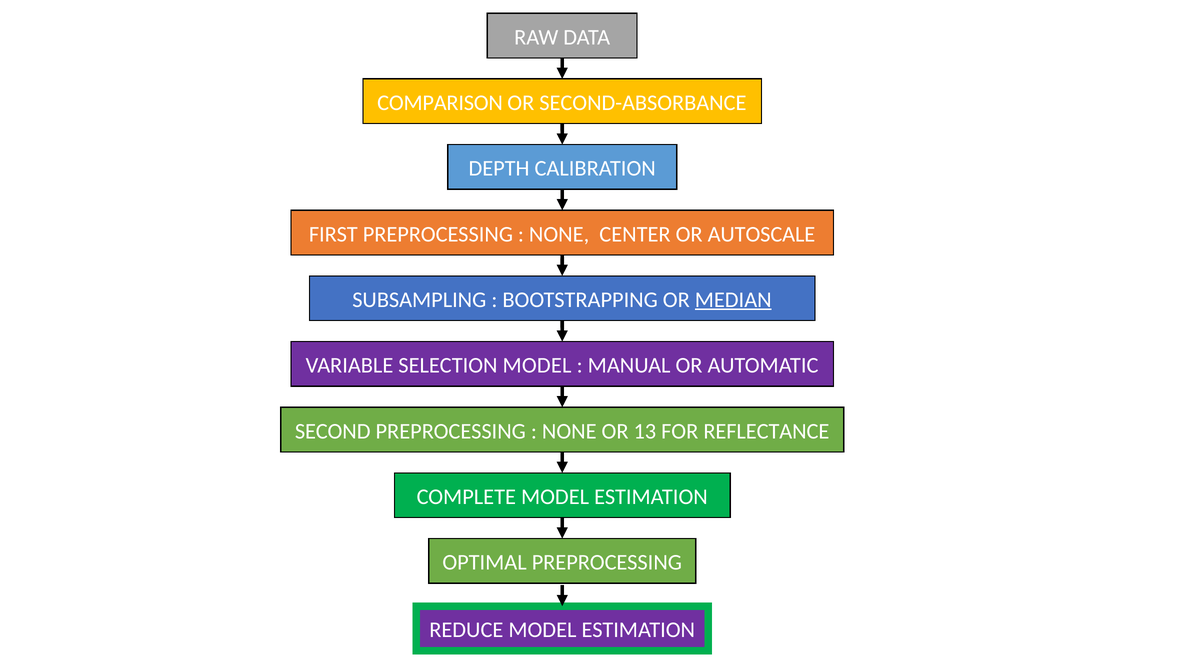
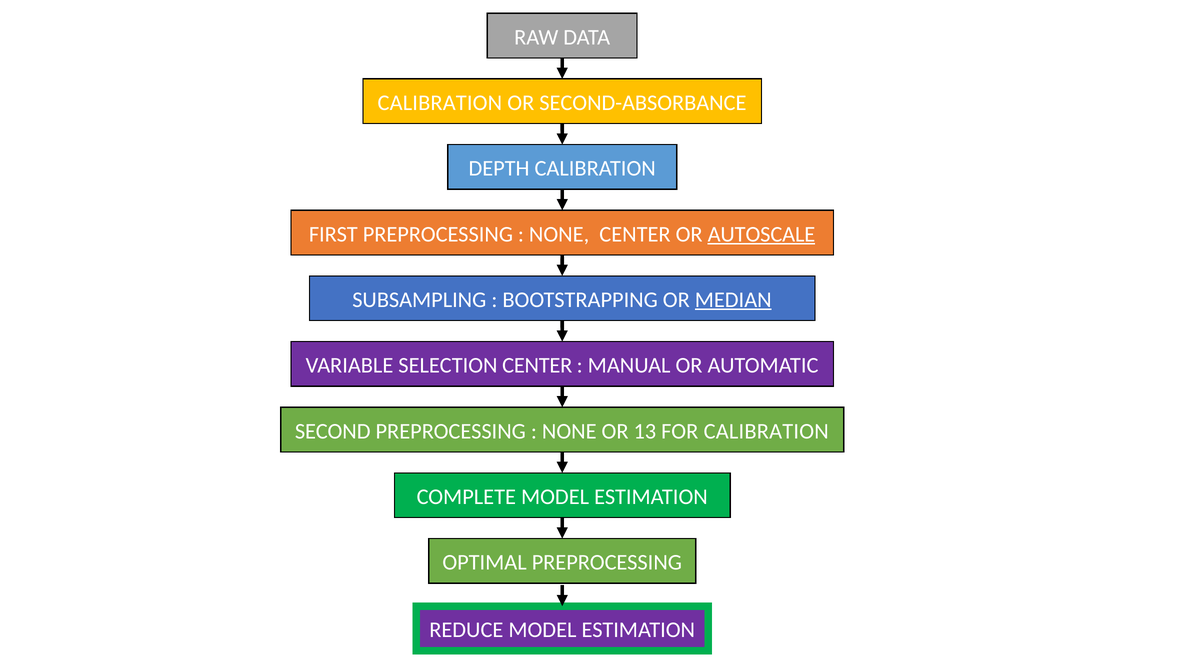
COMPARISON at (440, 103): COMPARISON -> CALIBRATION
AUTOSCALE underline: none -> present
SELECTION MODEL: MODEL -> CENTER
FOR REFLECTANCE: REFLECTANCE -> CALIBRATION
